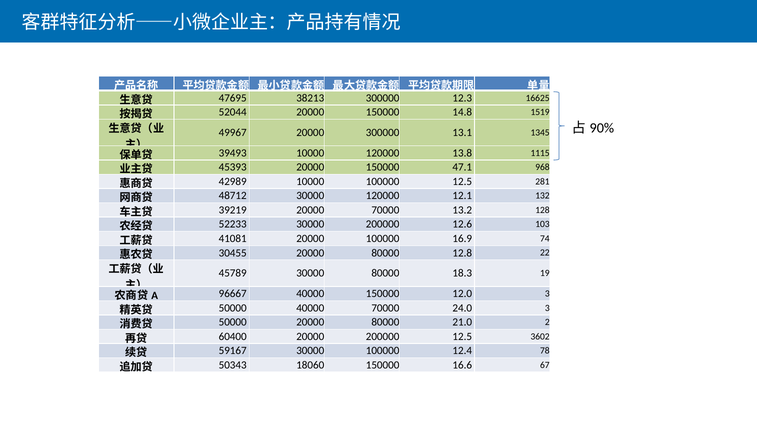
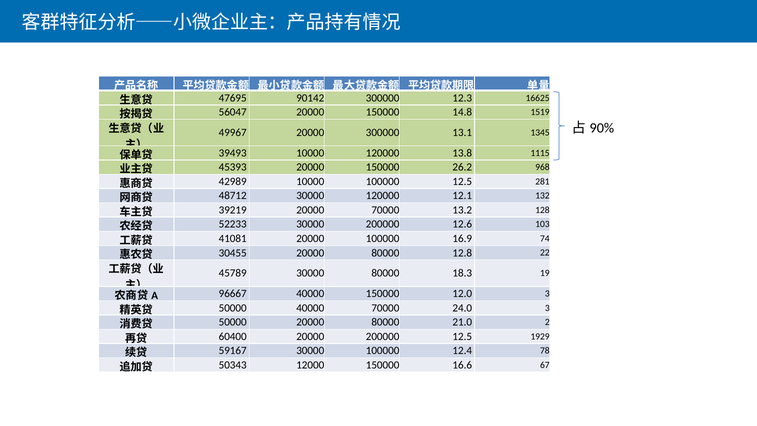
38213: 38213 -> 90142
52044: 52044 -> 56047
47.1: 47.1 -> 26.2
3602: 3602 -> 1929
18060: 18060 -> 12000
